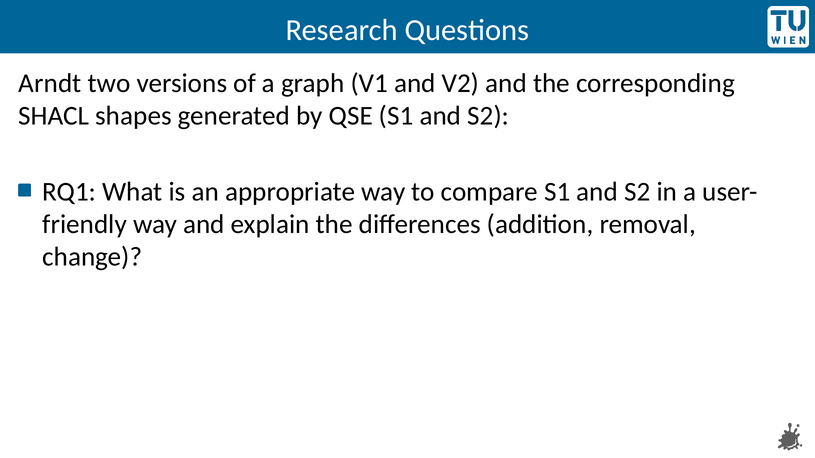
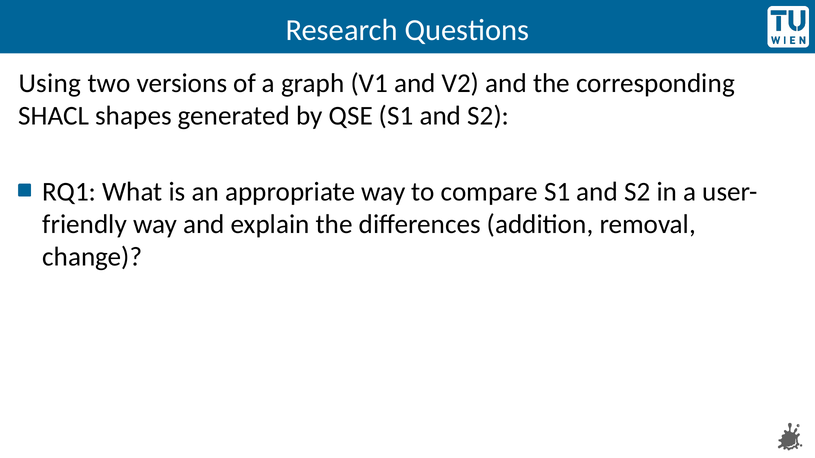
Arndt: Arndt -> Using
